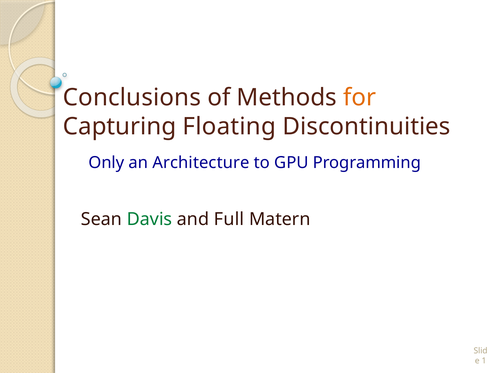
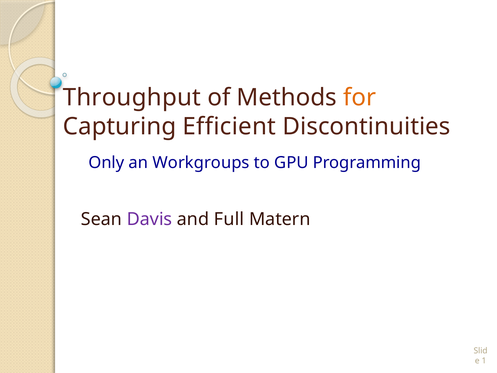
Conclusions: Conclusions -> Throughput
Floating: Floating -> Efficient
Architecture: Architecture -> Workgroups
Davis colour: green -> purple
